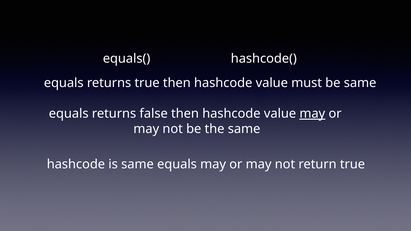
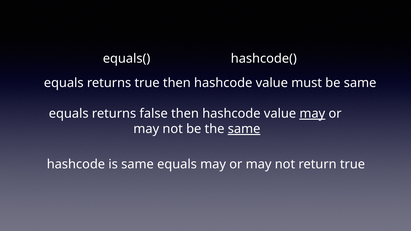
same at (244, 129) underline: none -> present
